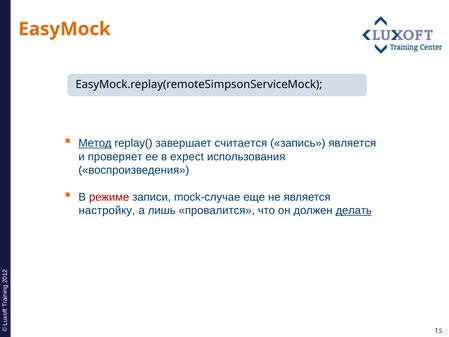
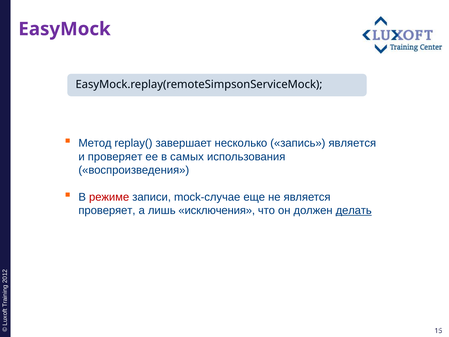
EasyMock colour: orange -> purple
Метод underline: present -> none
считается: считается -> несколько
expect: expect -> самых
настройку at (107, 210): настройку -> проверяет
провалится: провалится -> исключения
